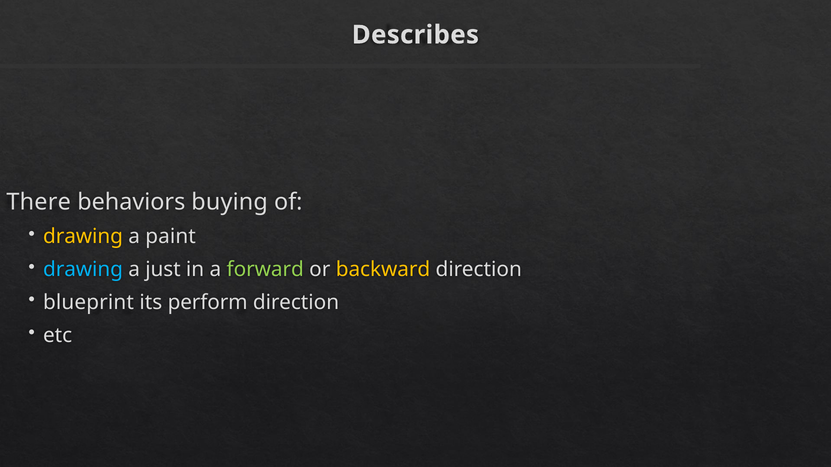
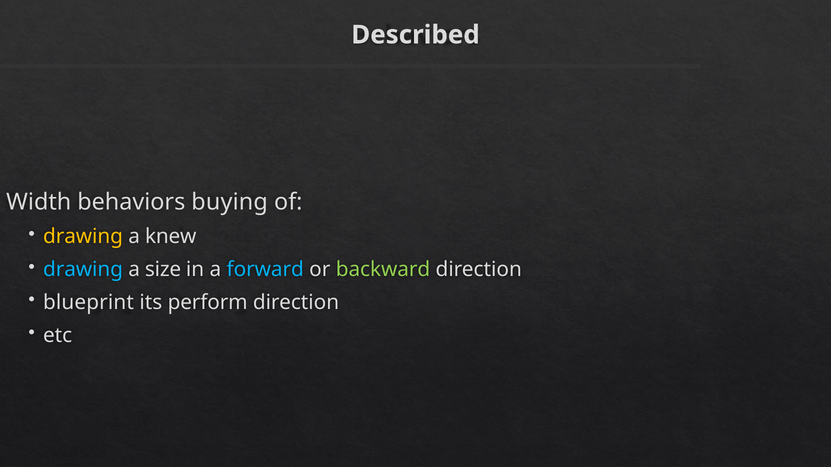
Describes: Describes -> Described
There: There -> Width
paint: paint -> knew
just: just -> size
forward colour: light green -> light blue
backward colour: yellow -> light green
